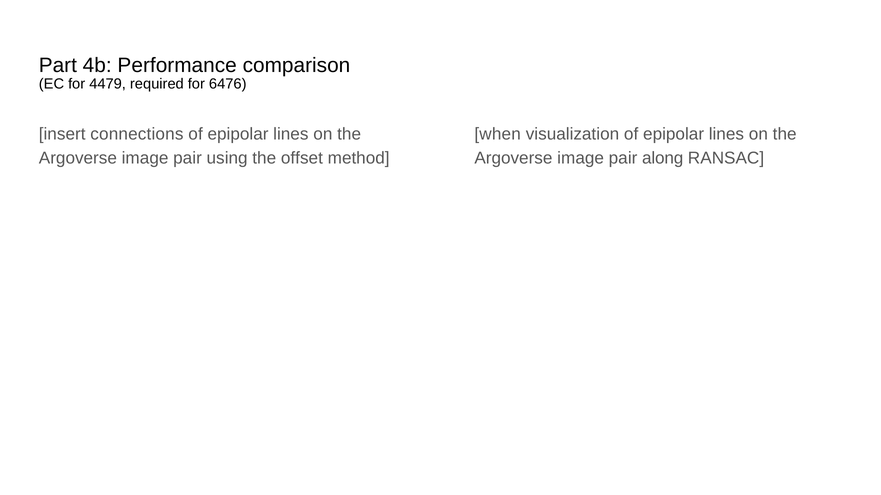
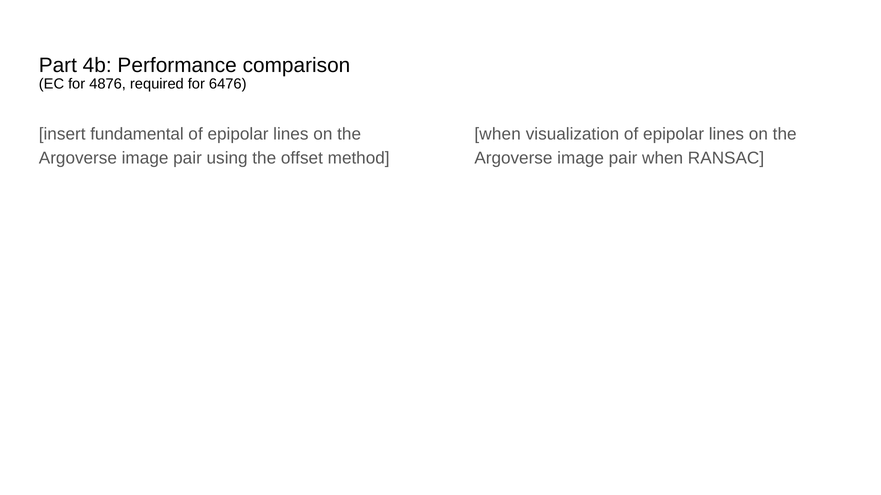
4479: 4479 -> 4876
connections: connections -> fundamental
pair along: along -> when
